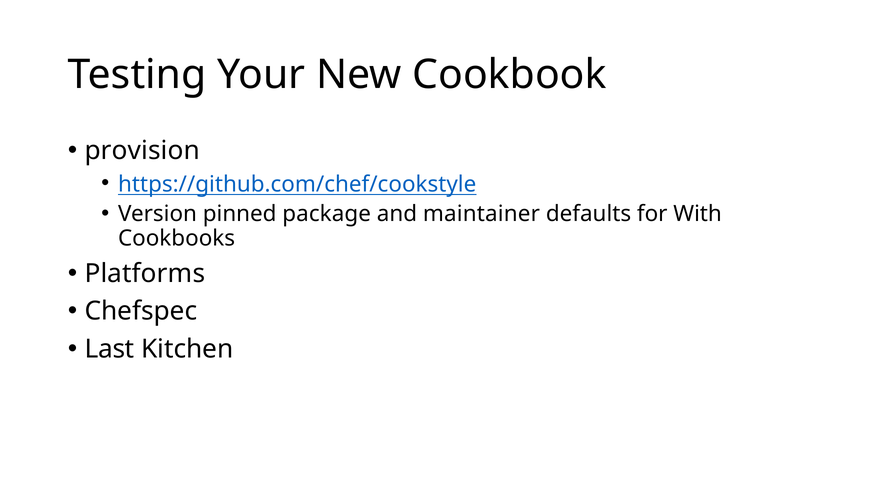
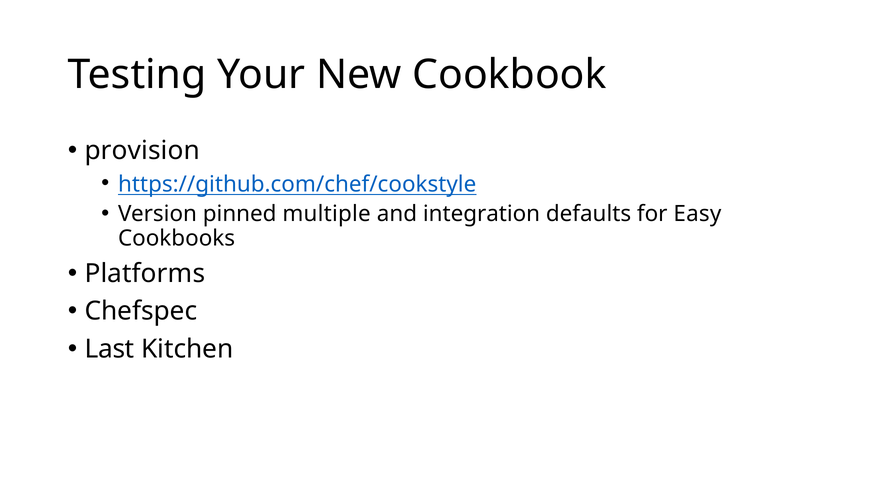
package: package -> multiple
maintainer: maintainer -> integration
With: With -> Easy
